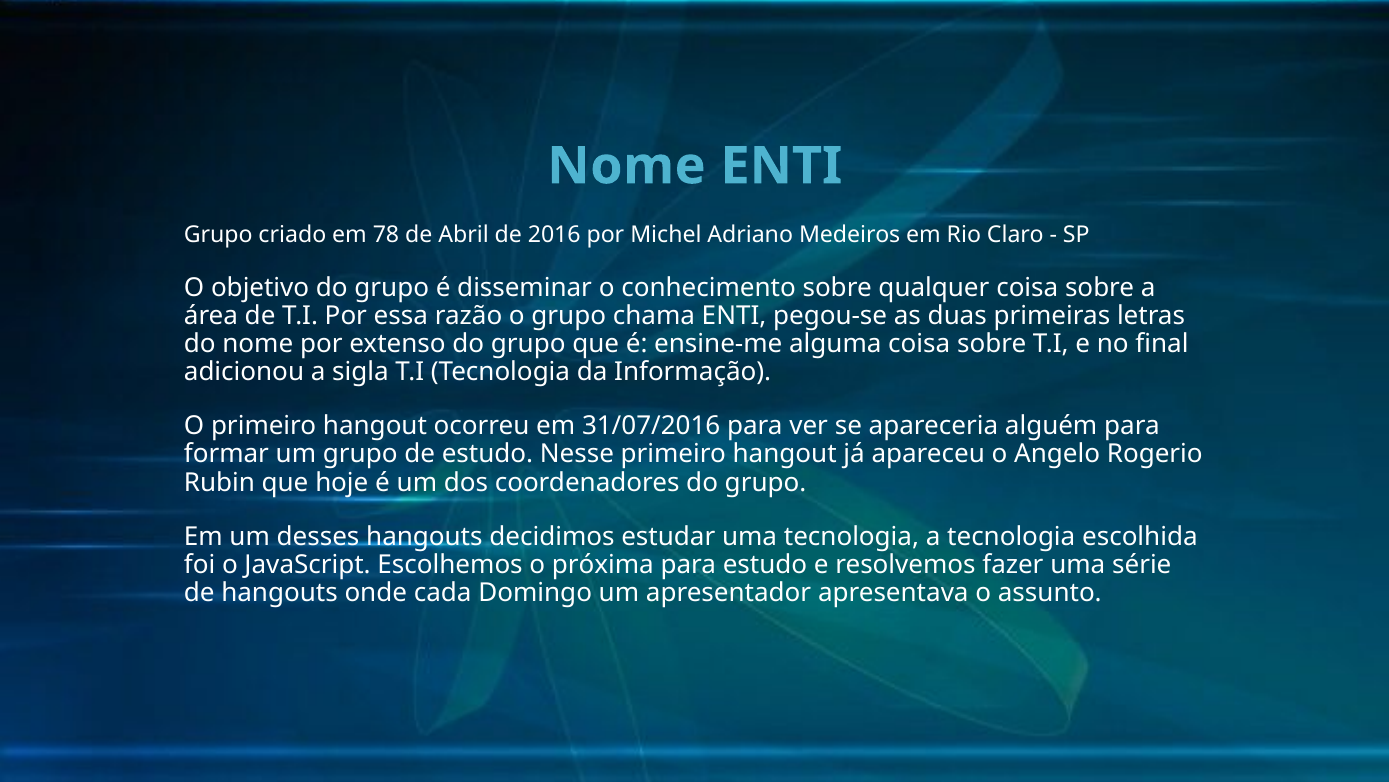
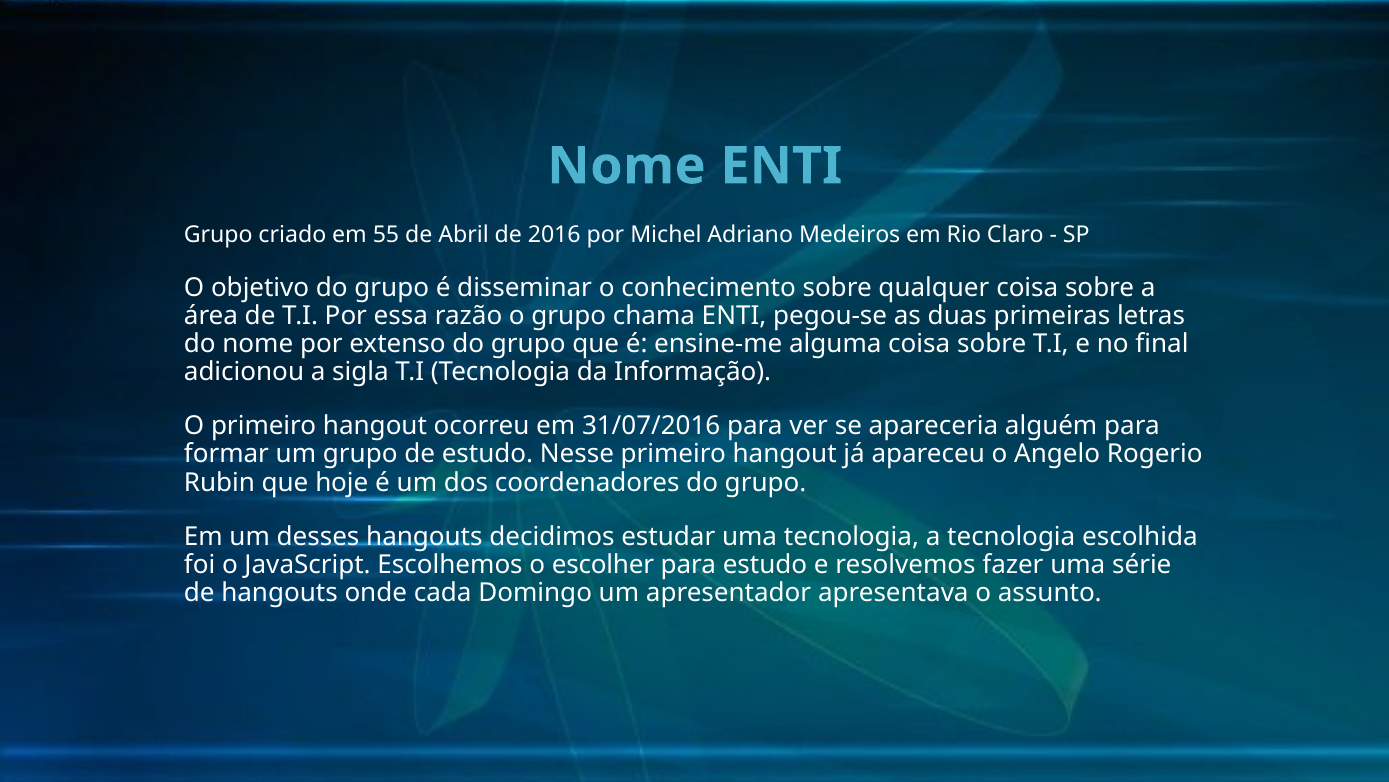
78: 78 -> 55
próxima: próxima -> escolher
